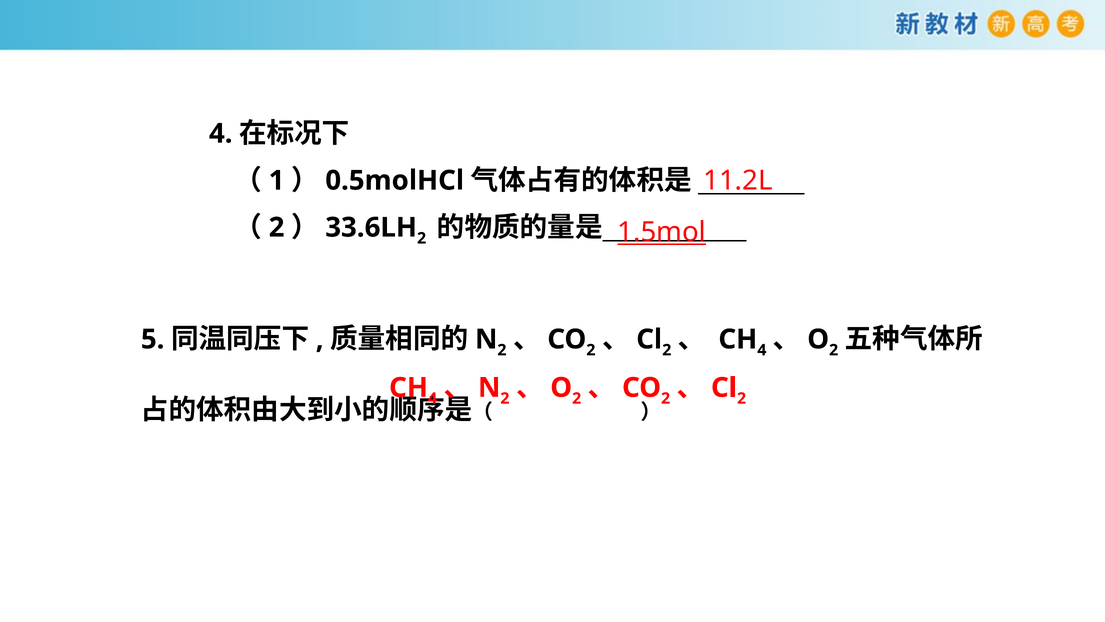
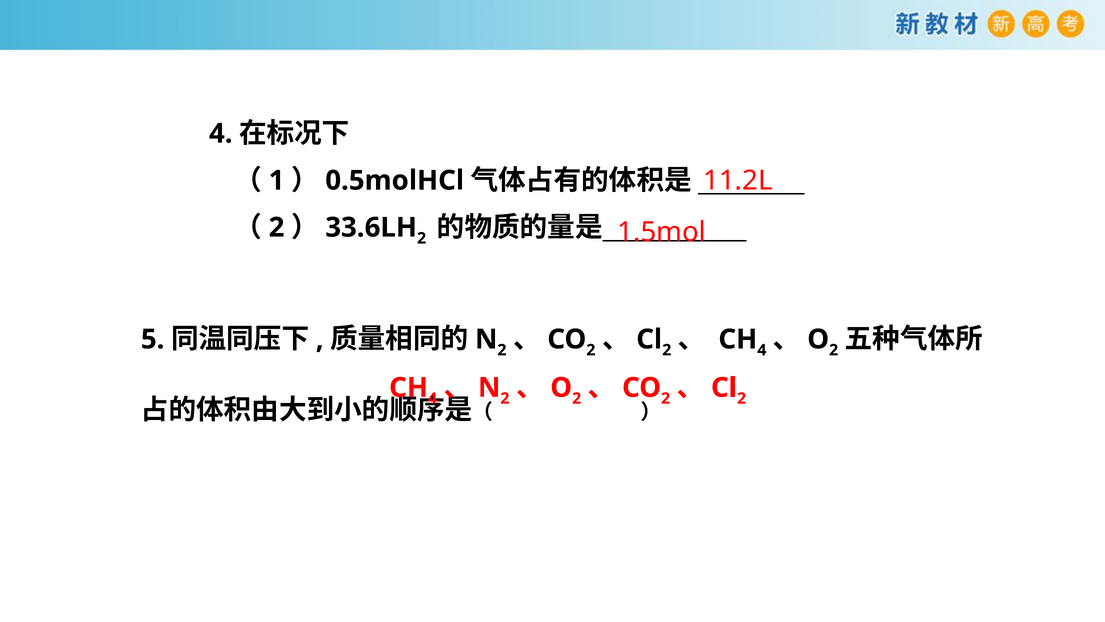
1.5mol underline: present -> none
